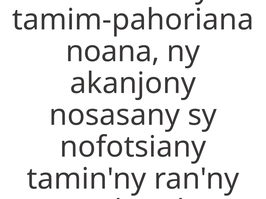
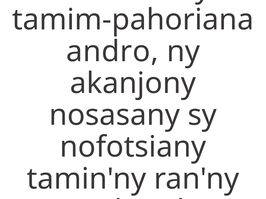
noana: noana -> andro
